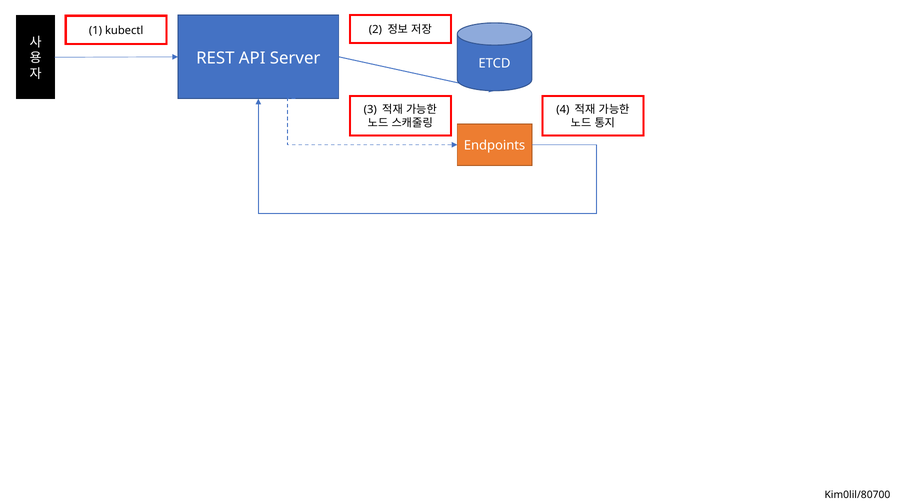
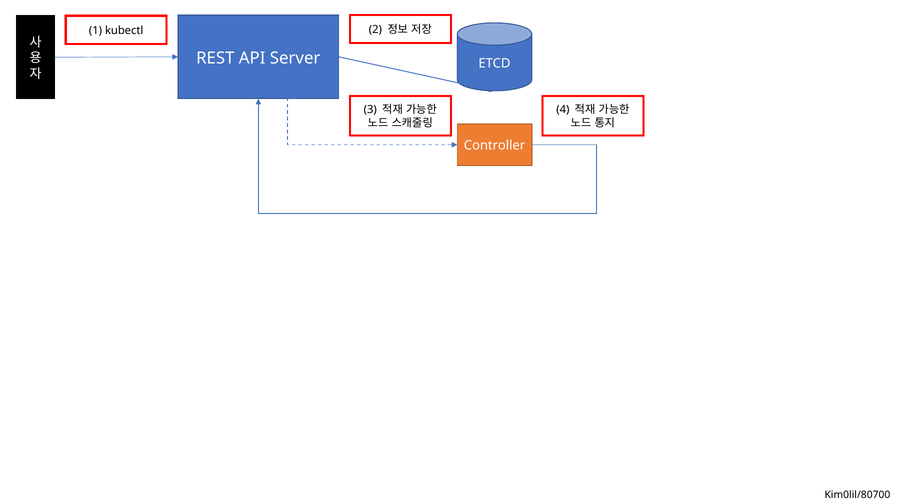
Endpoints: Endpoints -> Controller
